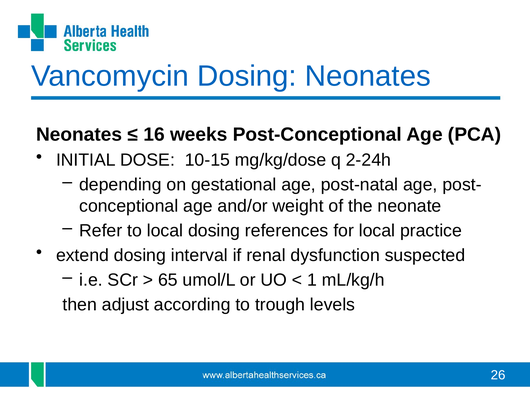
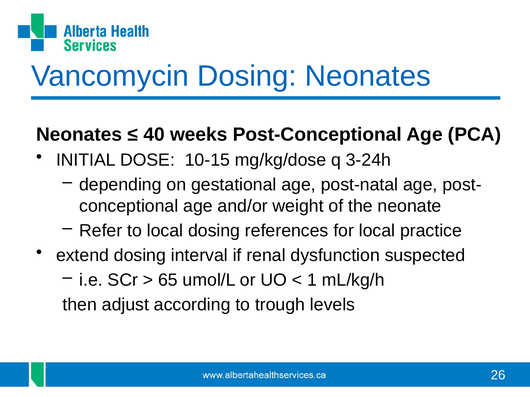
16: 16 -> 40
2-24h: 2-24h -> 3-24h
